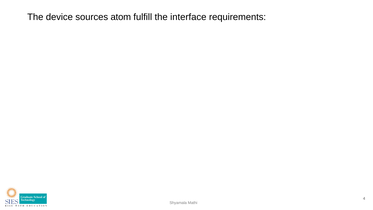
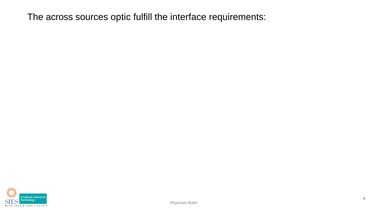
device: device -> across
atom: atom -> optic
